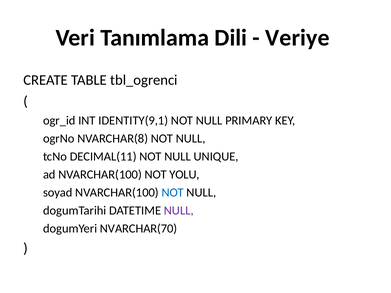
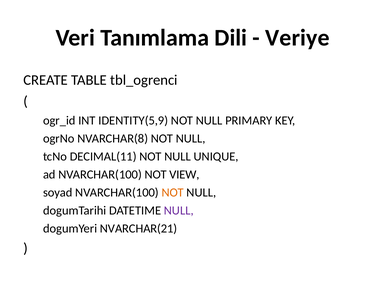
IDENTITY(9,1: IDENTITY(9,1 -> IDENTITY(5,9
YOLU: YOLU -> VIEW
NOT at (173, 193) colour: blue -> orange
NVARCHAR(70: NVARCHAR(70 -> NVARCHAR(21
